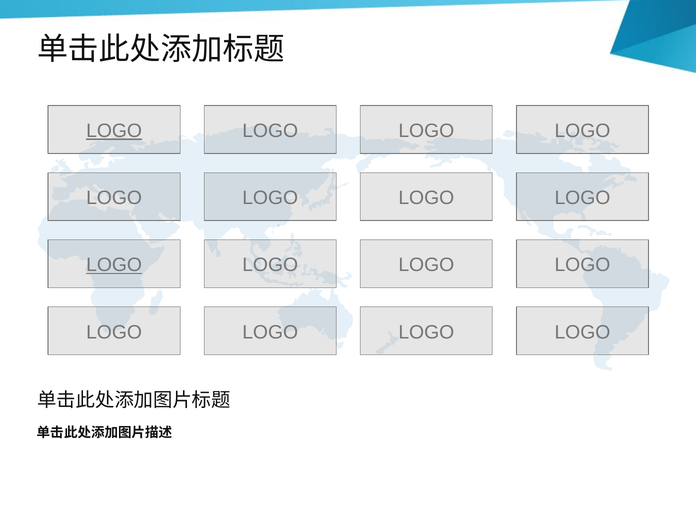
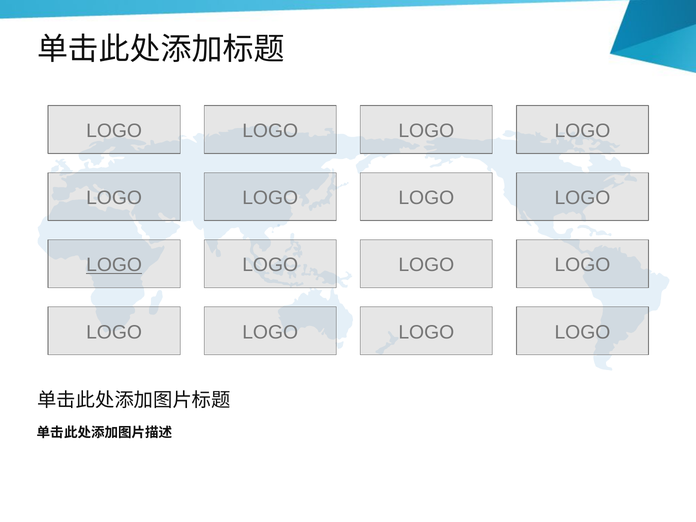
LOGO at (114, 131) underline: present -> none
